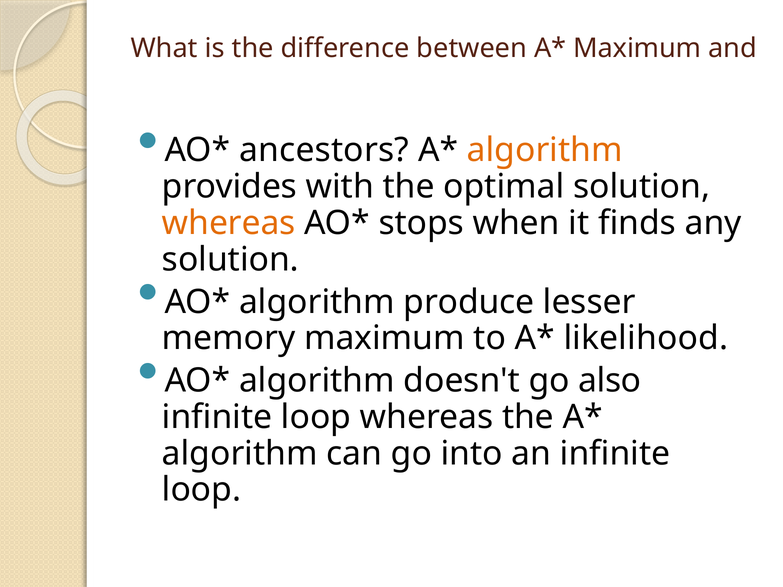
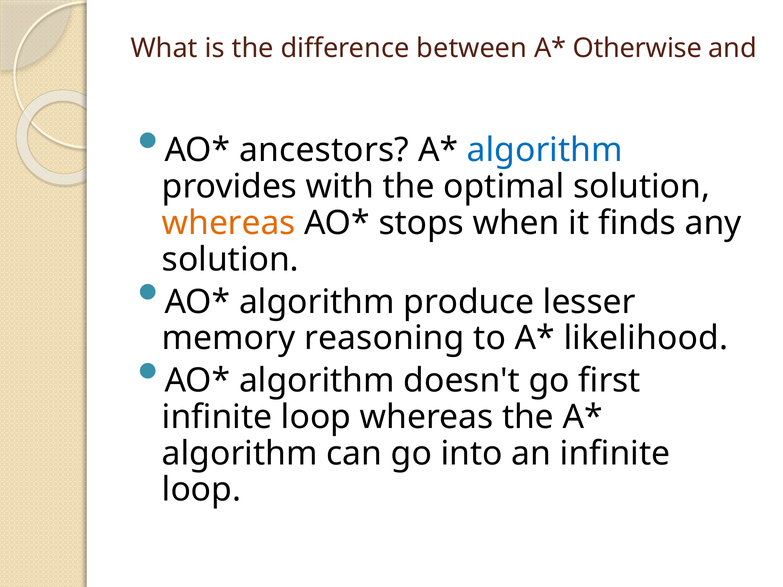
Maximum at (637, 48): Maximum -> Otherwise
algorithm at (545, 150) colour: orange -> blue
memory maximum: maximum -> reasoning
also: also -> first
